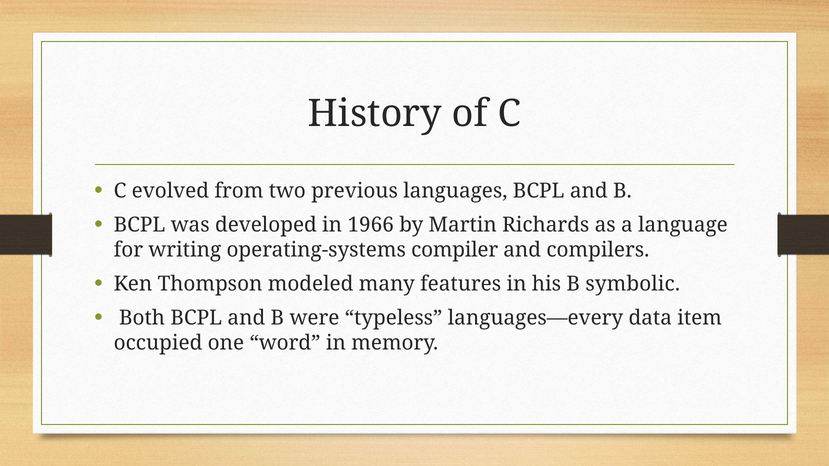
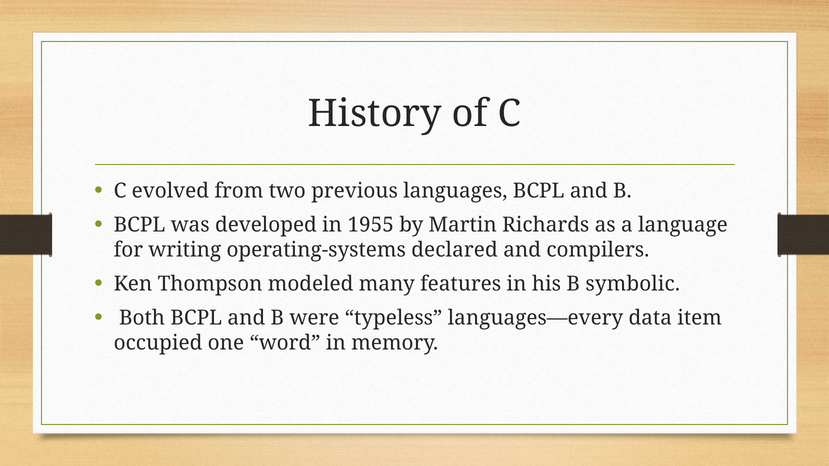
1966: 1966 -> 1955
compiler: compiler -> declared
